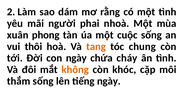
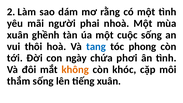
phong: phong -> ghềnh
tang colour: orange -> blue
chung: chung -> phong
cháy: cháy -> phơi
tiếng ngày: ngày -> xuân
